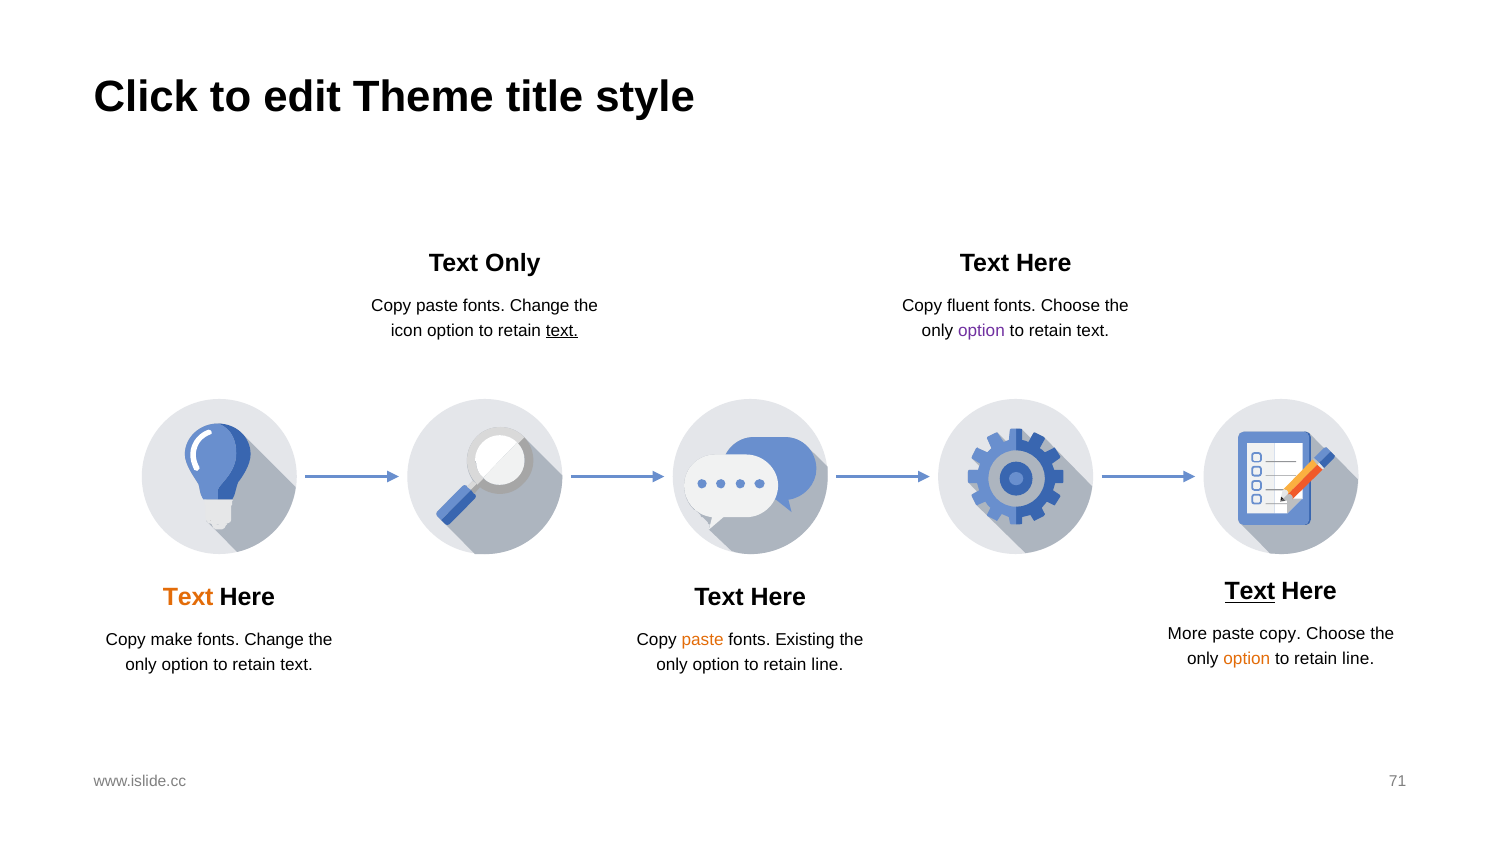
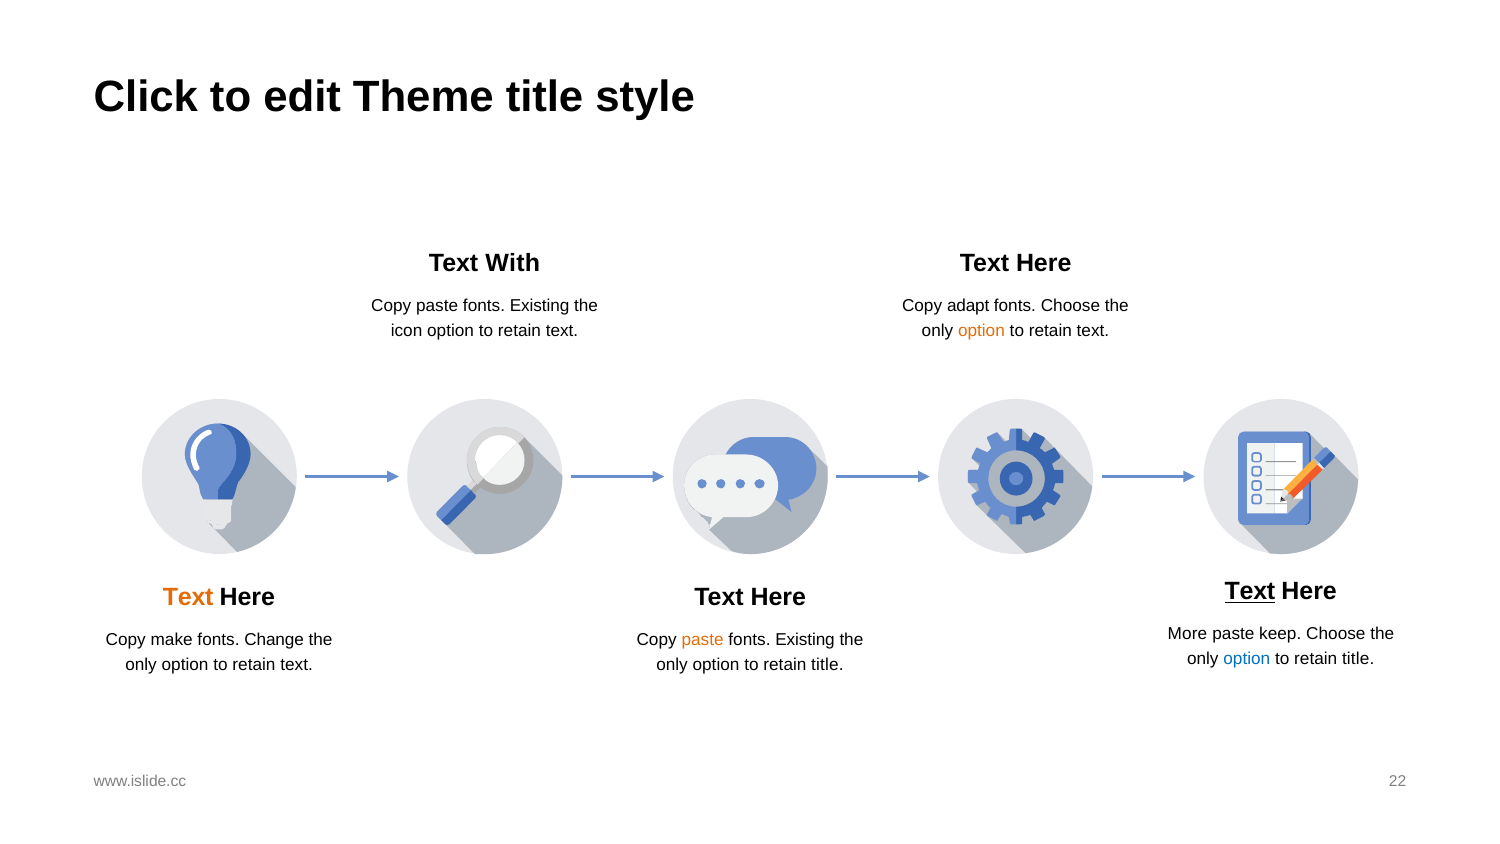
Text Only: Only -> With
Change at (540, 306): Change -> Existing
fluent: fluent -> adapt
text at (562, 330) underline: present -> none
option at (981, 330) colour: purple -> orange
paste copy: copy -> keep
option at (1247, 658) colour: orange -> blue
line at (1358, 658): line -> title
line at (827, 665): line -> title
71: 71 -> 22
